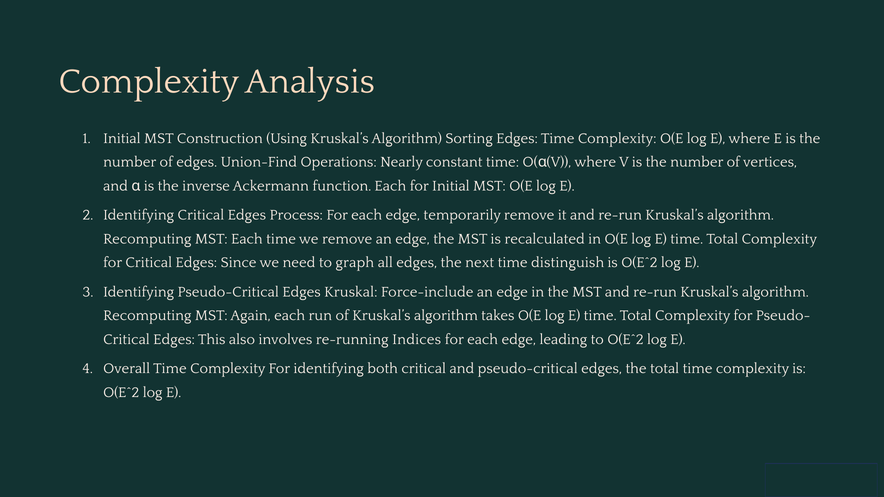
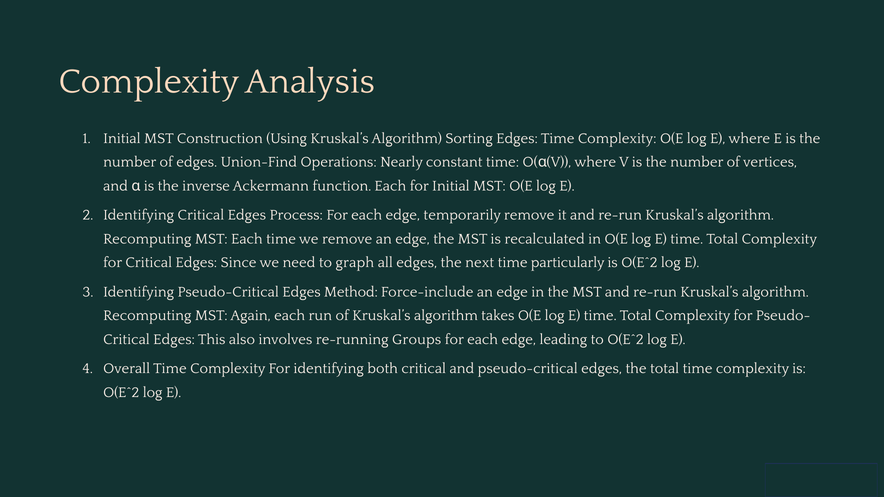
distinguish: distinguish -> particularly
Kruskal: Kruskal -> Method
Indices: Indices -> Groups
